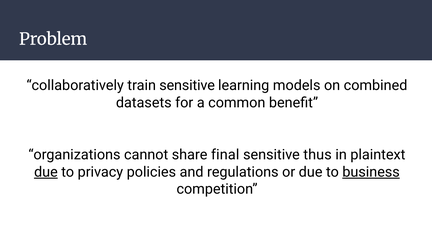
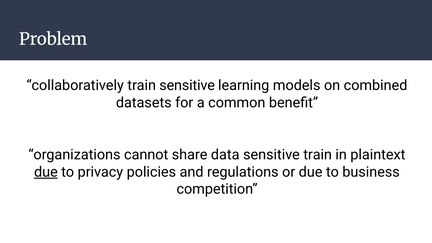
final: final -> data
sensitive thus: thus -> train
business underline: present -> none
